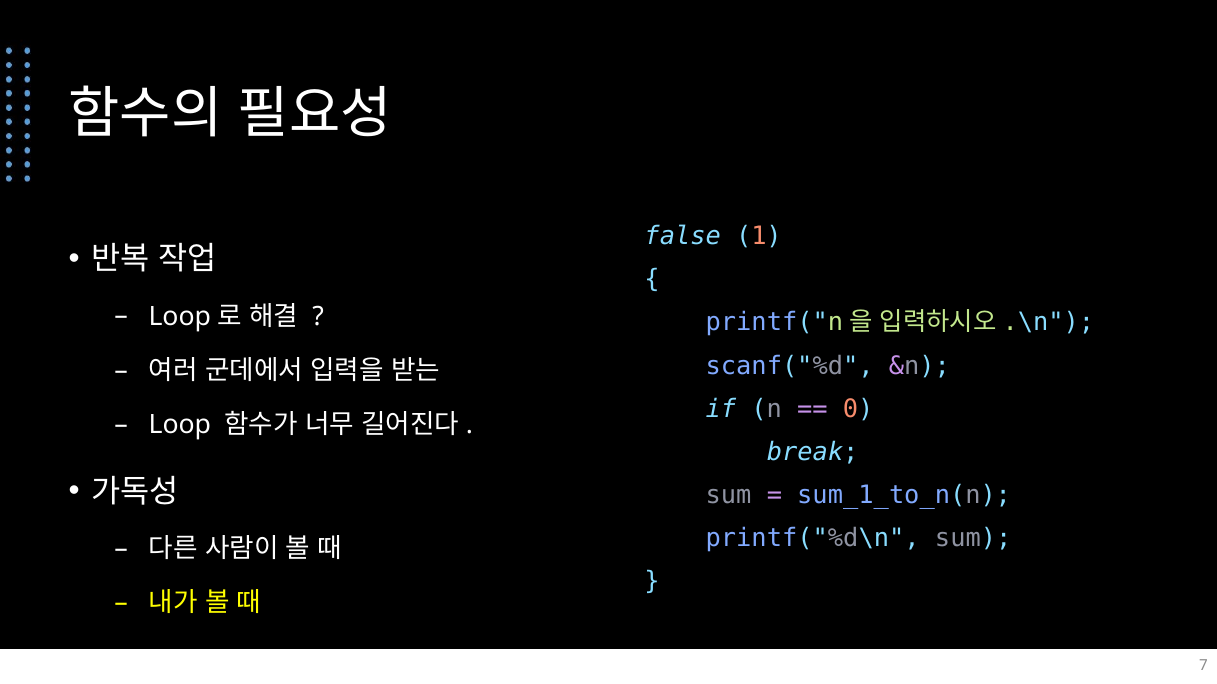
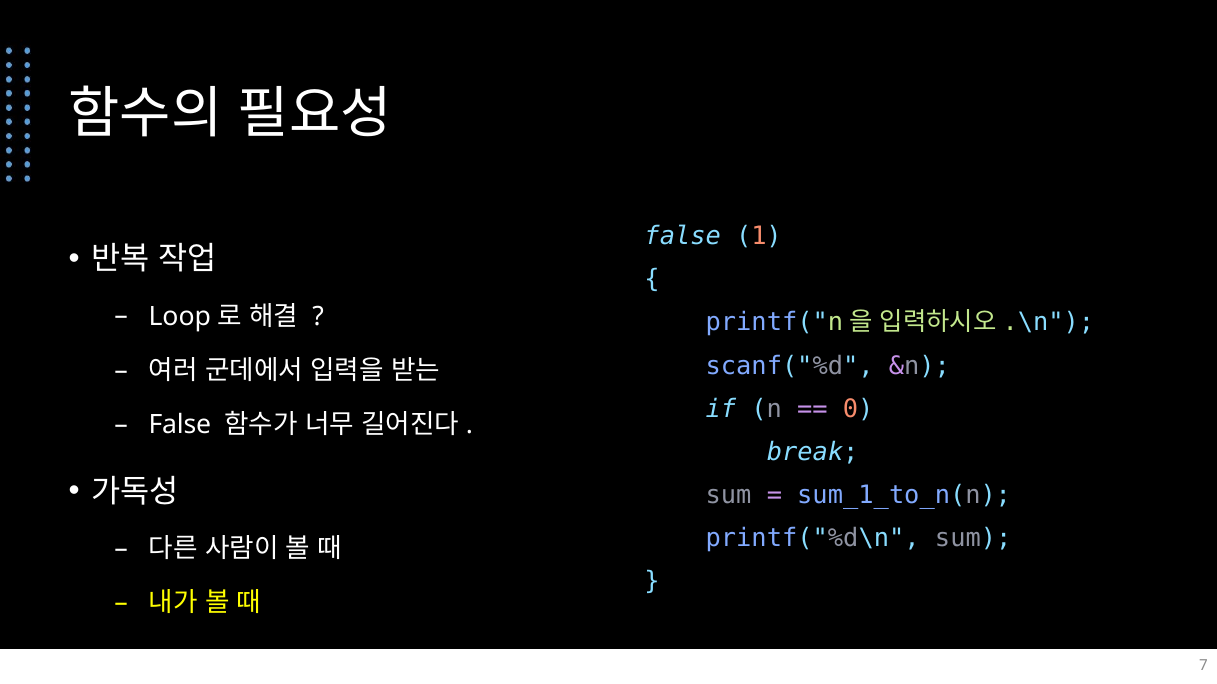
Loop at (180, 425): Loop -> False
